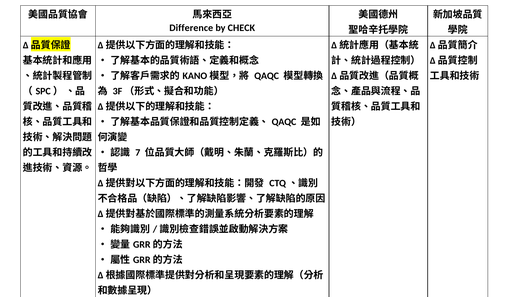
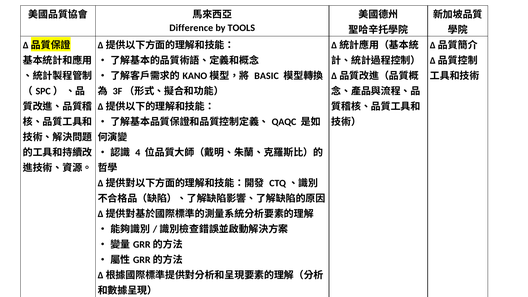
CHECK: CHECK -> TOOLS
QAQC at (267, 76): QAQC -> BASIC
7: 7 -> 4
